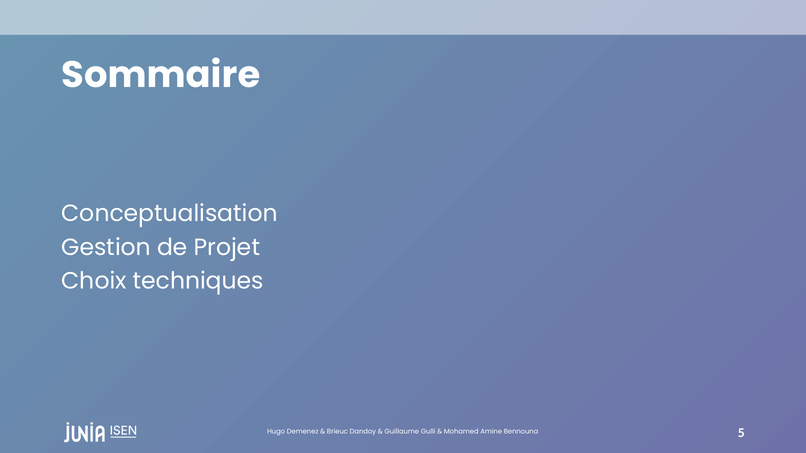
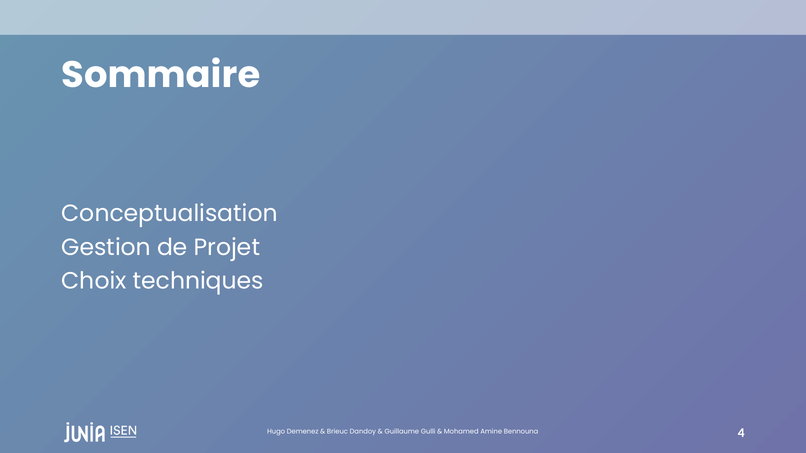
5: 5 -> 4
